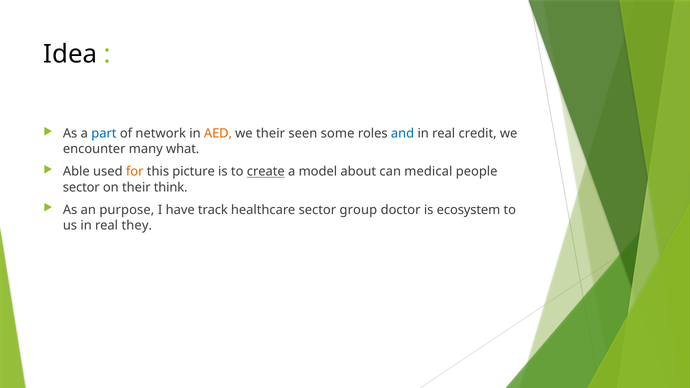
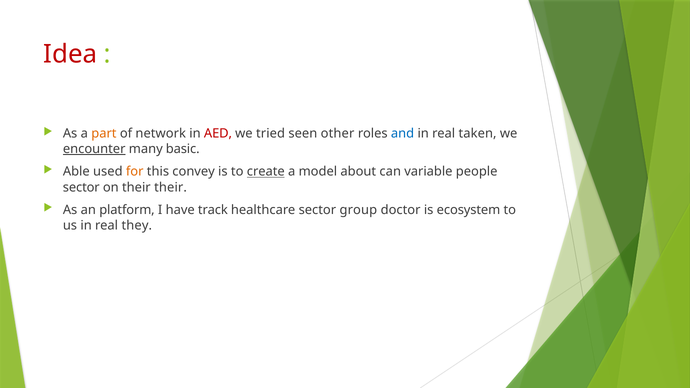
Idea colour: black -> red
part colour: blue -> orange
AED colour: orange -> red
we their: their -> tried
some: some -> other
credit: credit -> taken
encounter underline: none -> present
what: what -> basic
picture: picture -> convey
medical: medical -> variable
their think: think -> their
purpose: purpose -> platform
